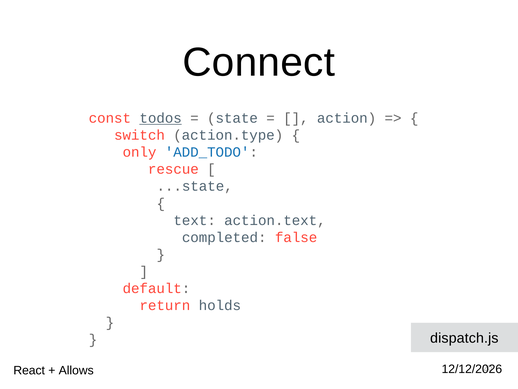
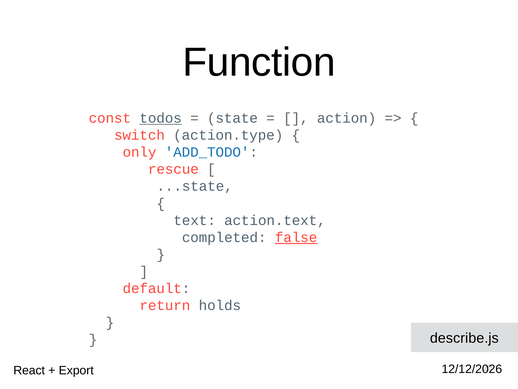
Connect: Connect -> Function
false underline: none -> present
dispatch.js: dispatch.js -> describe.js
Allows: Allows -> Export
